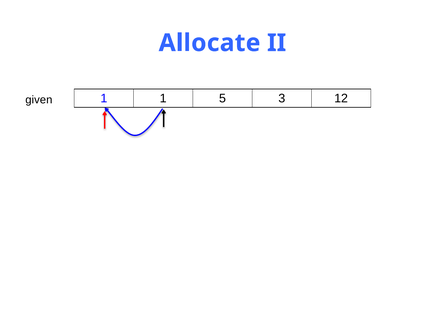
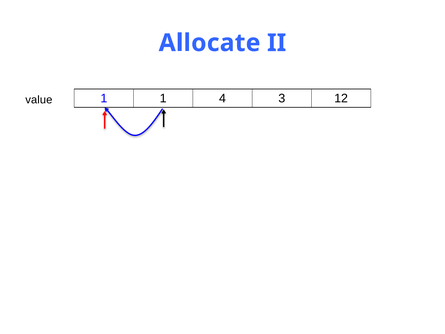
5: 5 -> 4
given: given -> value
